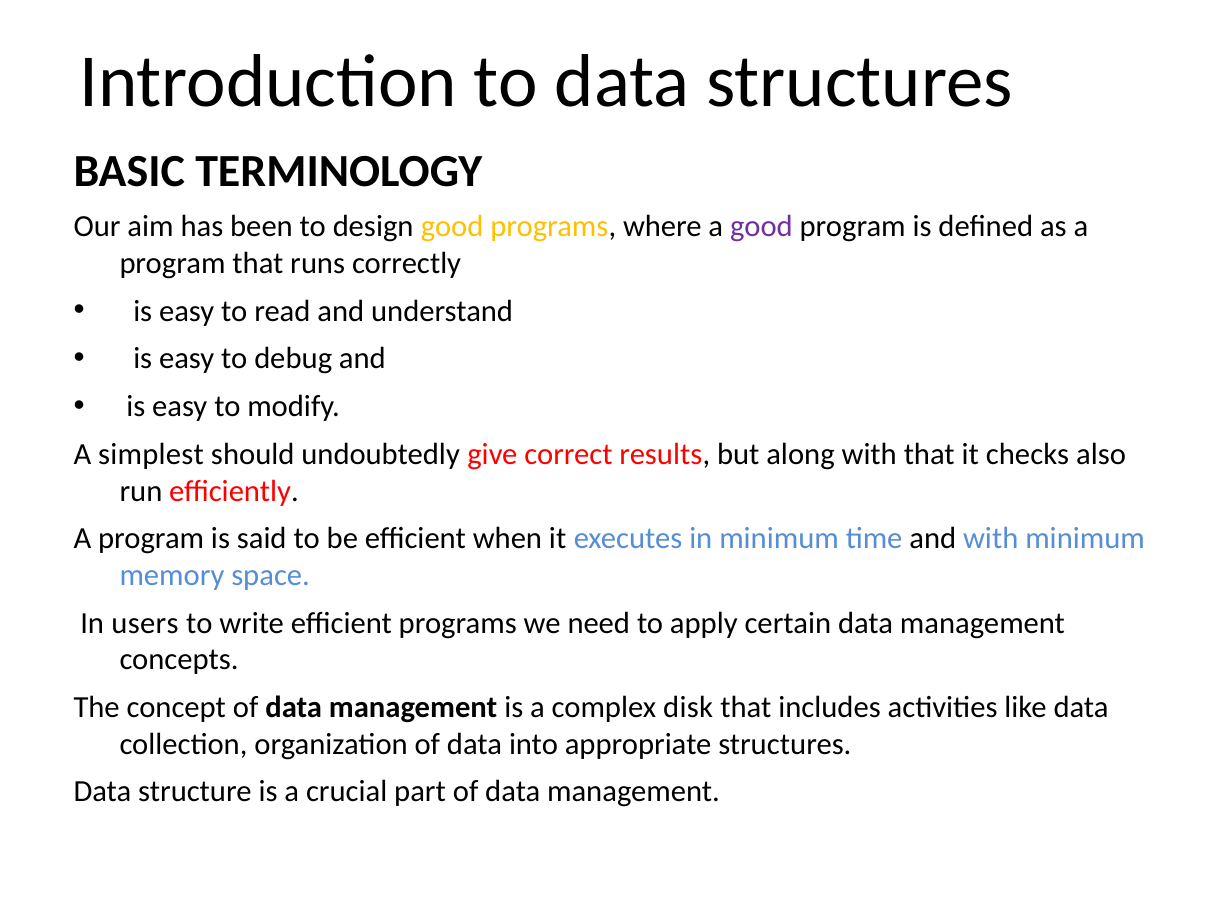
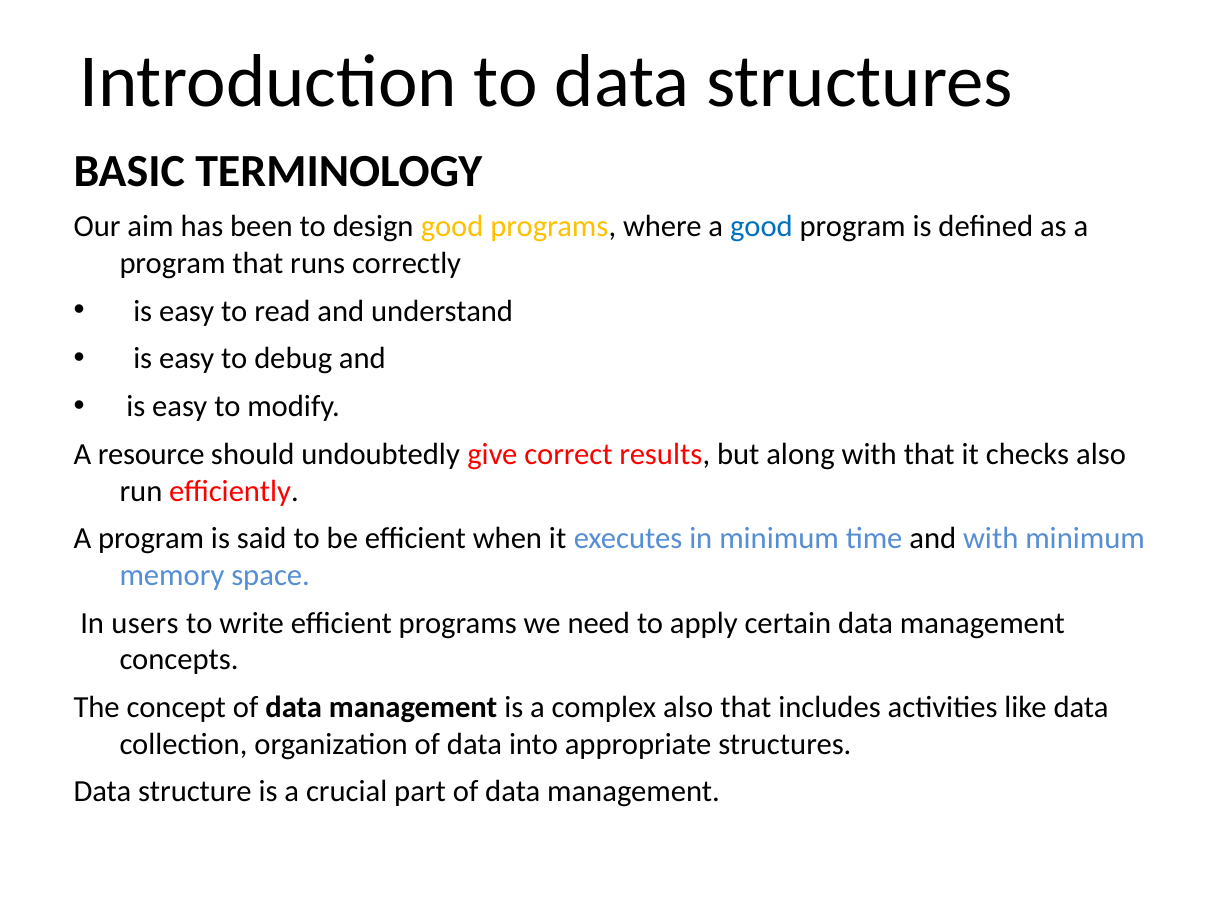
good at (761, 227) colour: purple -> blue
simplest: simplest -> resource
complex disk: disk -> also
